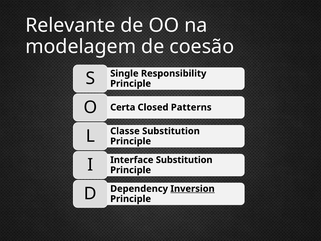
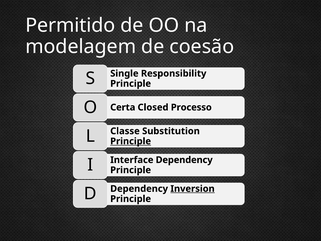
Relevante: Relevante -> Permitido
Patterns: Patterns -> Processo
Principle at (131, 141) underline: none -> present
Interface Substitution: Substitution -> Dependency
